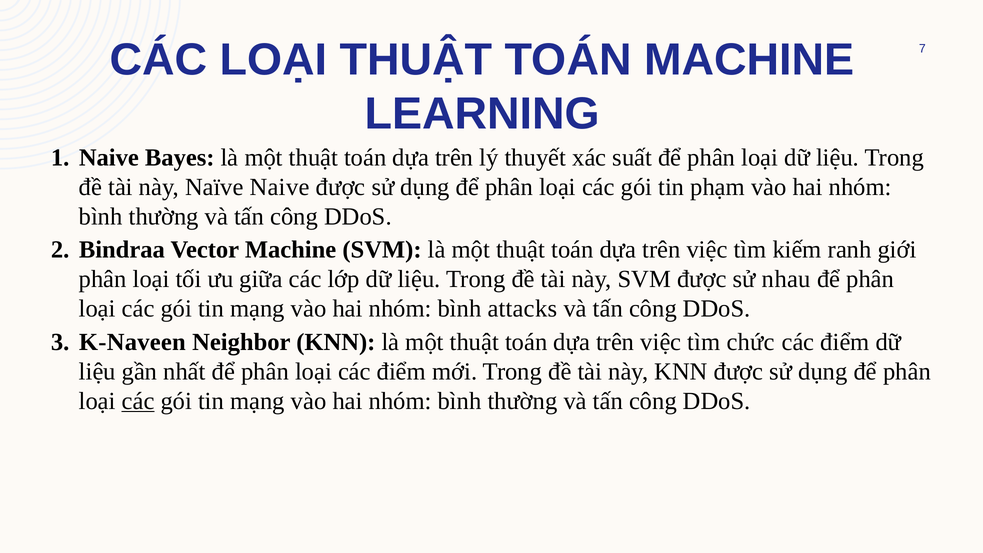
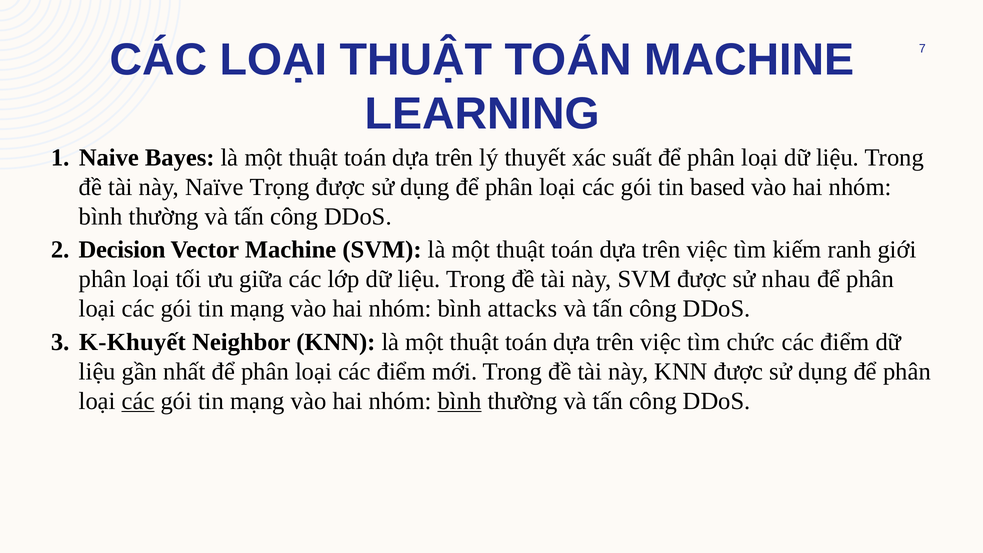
Naïve Naive: Naive -> Trọng
phạm: phạm -> based
Bindraa: Bindraa -> Decision
K-Naveen: K-Naveen -> K-Khuyết
bình at (460, 401) underline: none -> present
